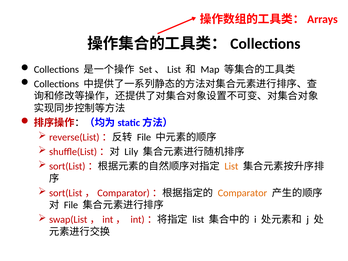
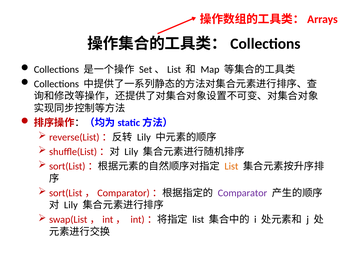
File at (144, 137): File -> Lily
Comparator colour: orange -> purple
File at (71, 205): File -> Lily
